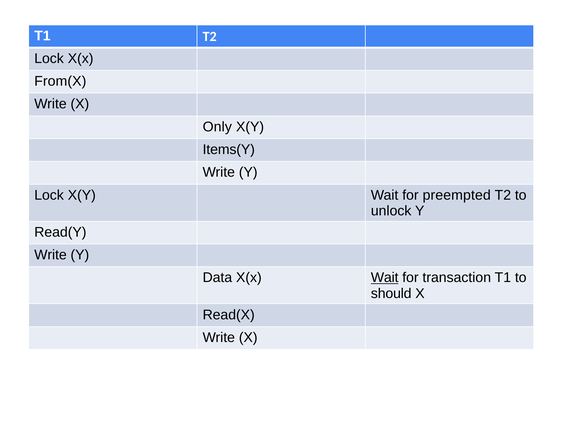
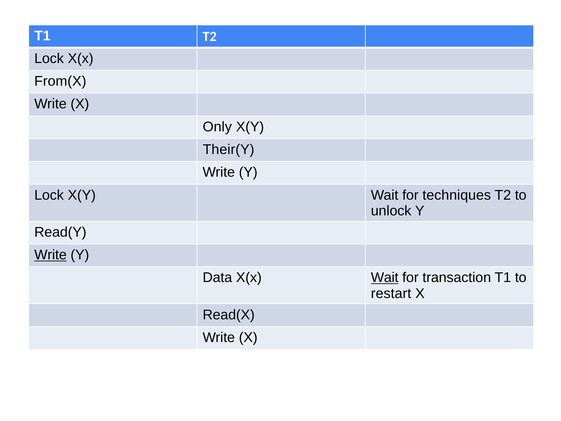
Items(Y: Items(Y -> Their(Y
preempted: preempted -> techniques
Write at (51, 255) underline: none -> present
should: should -> restart
